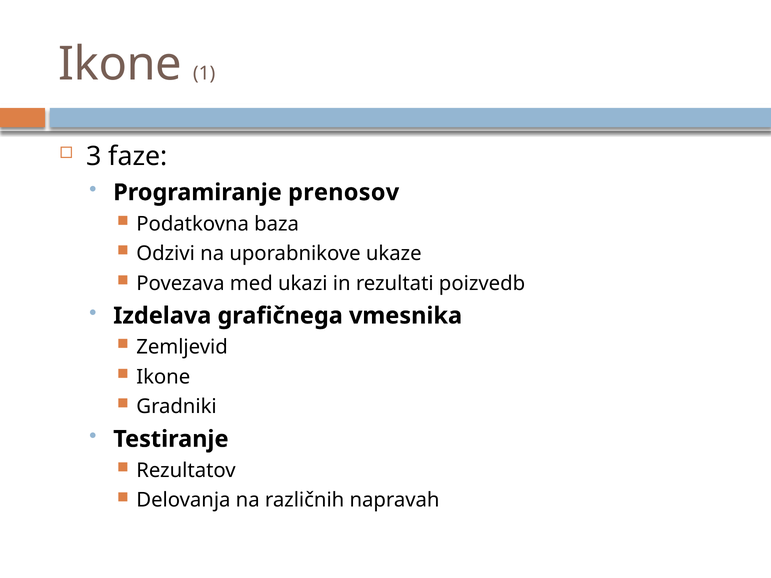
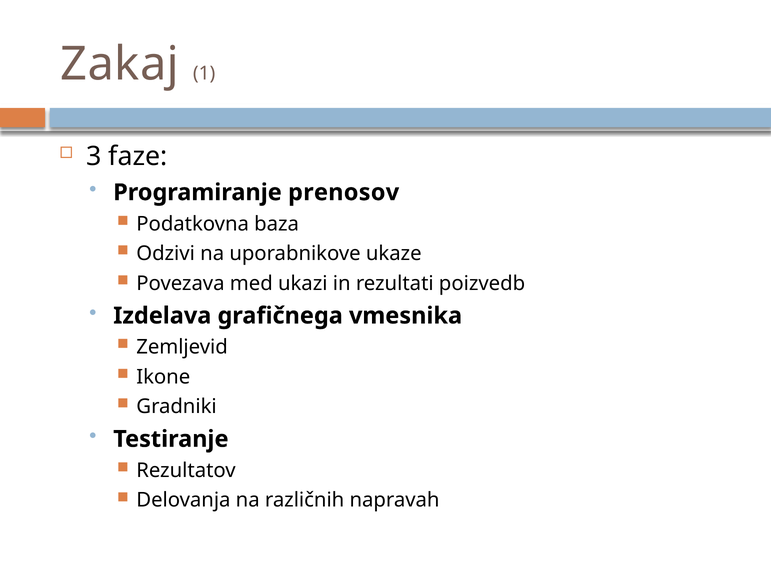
Ikone at (120, 64): Ikone -> Zakaj
